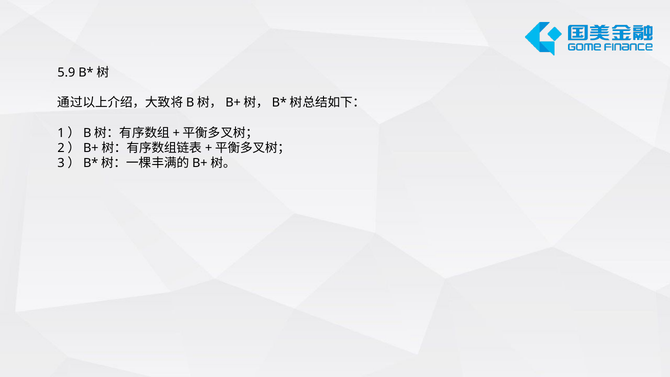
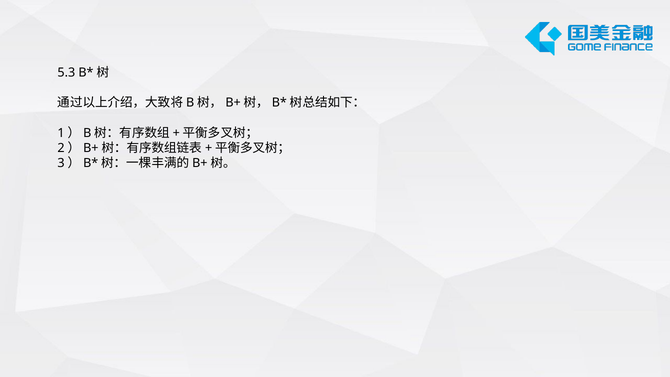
5.9: 5.9 -> 5.3
